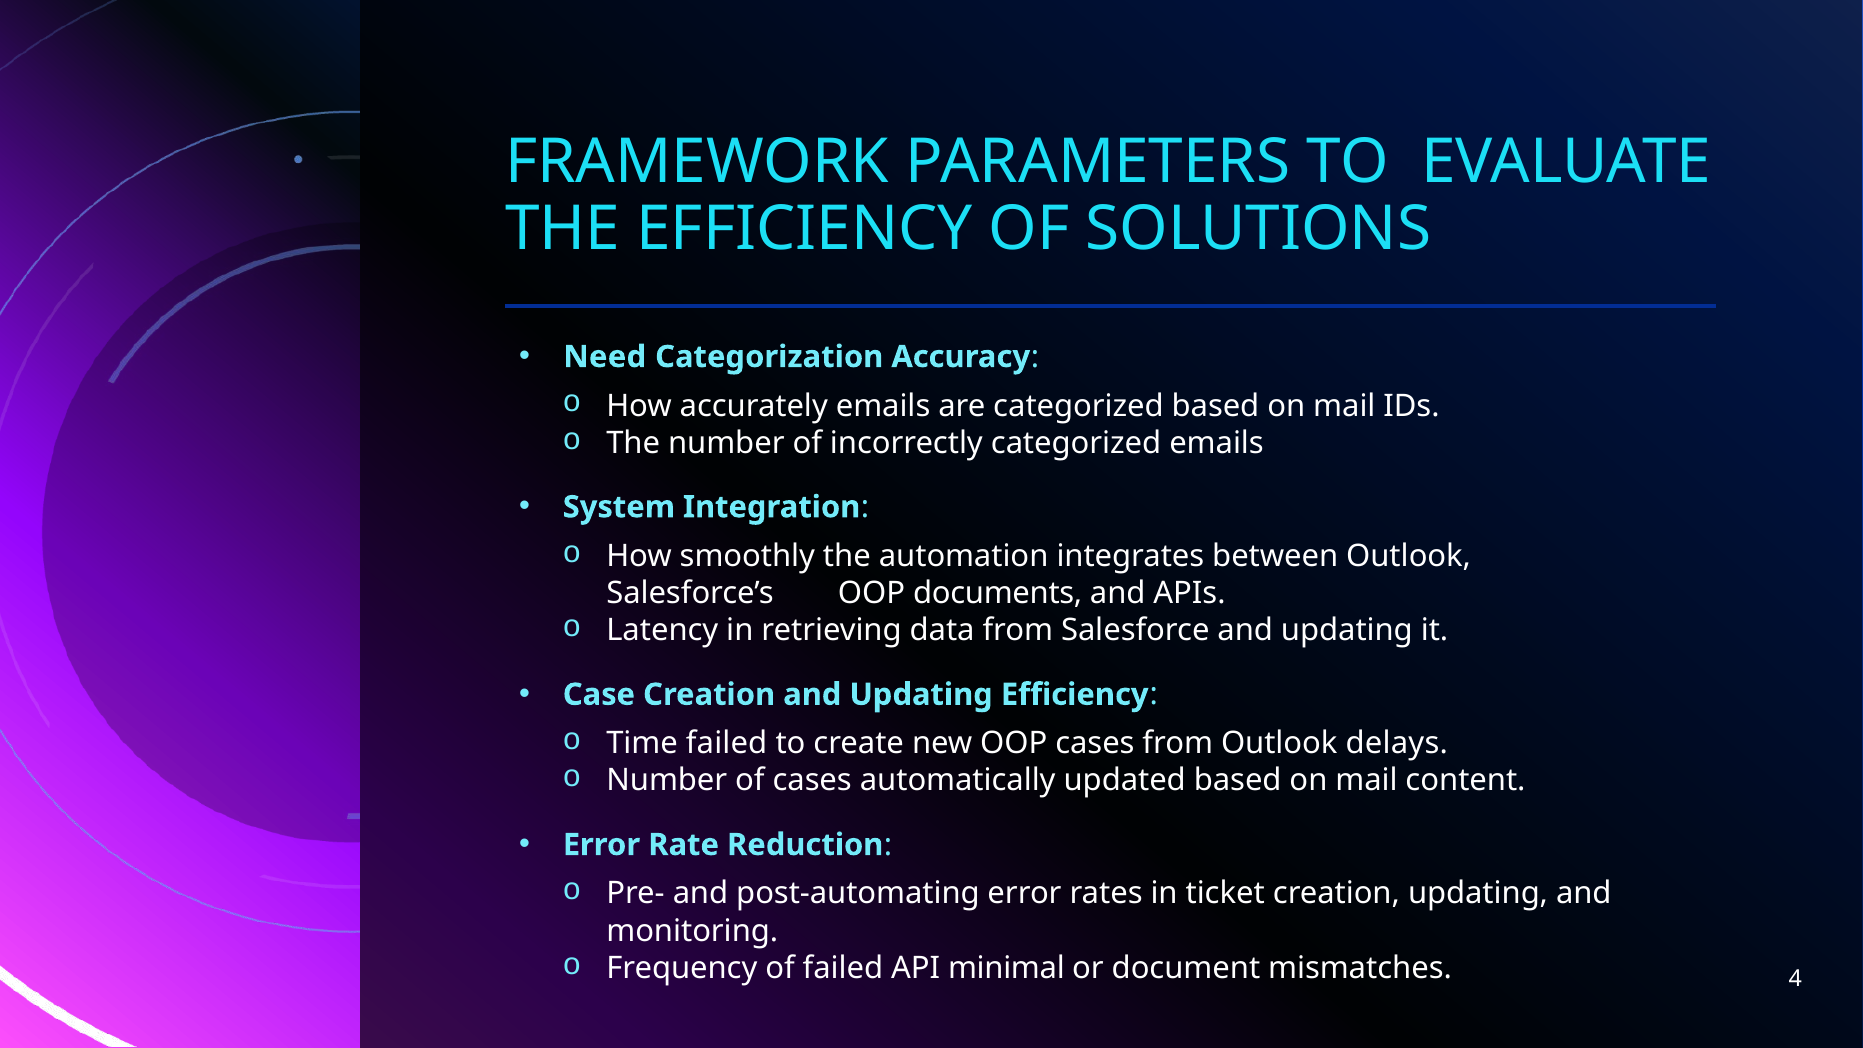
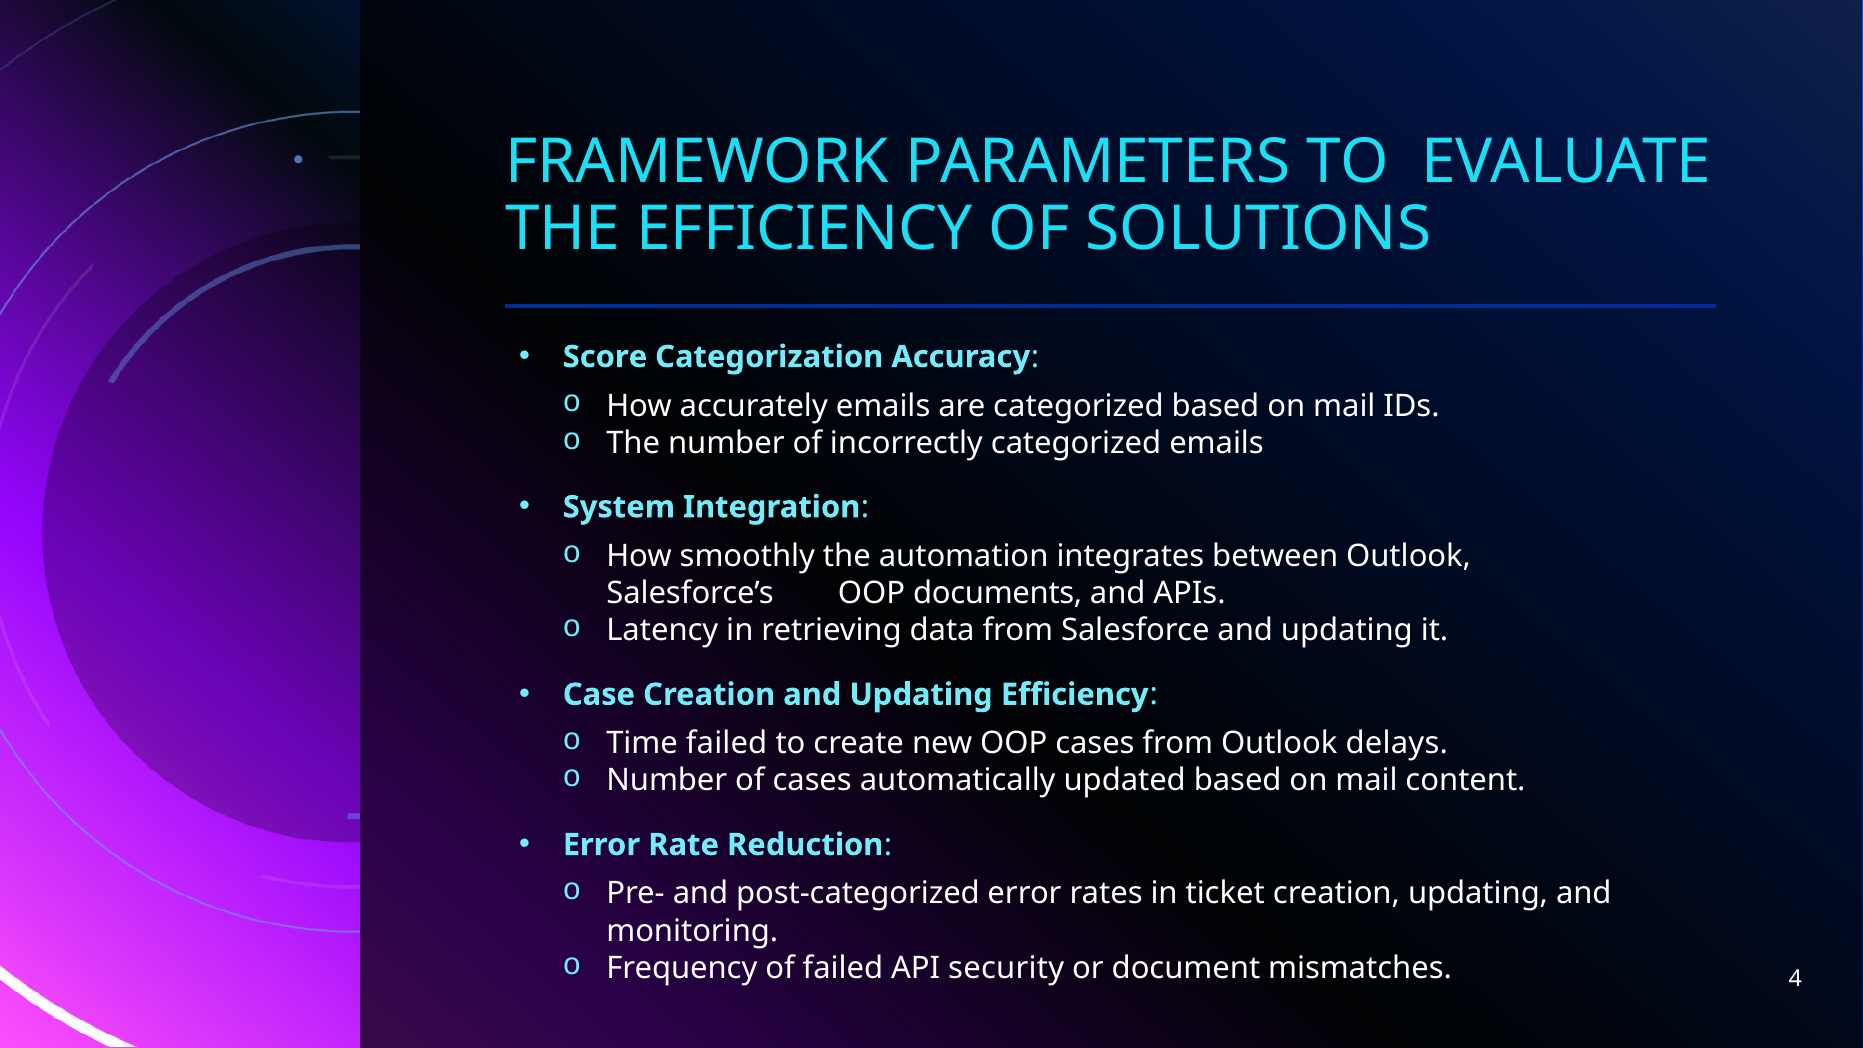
Need: Need -> Score
post-automating: post-automating -> post-categorized
minimal: minimal -> security
